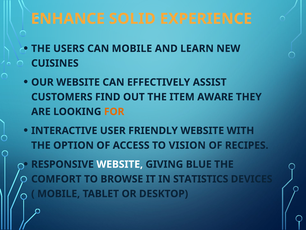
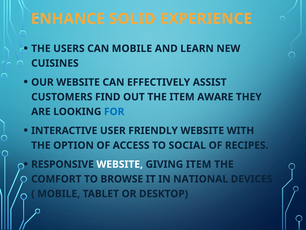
FOR colour: orange -> blue
VISION: VISION -> SOCIAL
GIVING BLUE: BLUE -> ITEM
STATISTICS: STATISTICS -> NATIONAL
